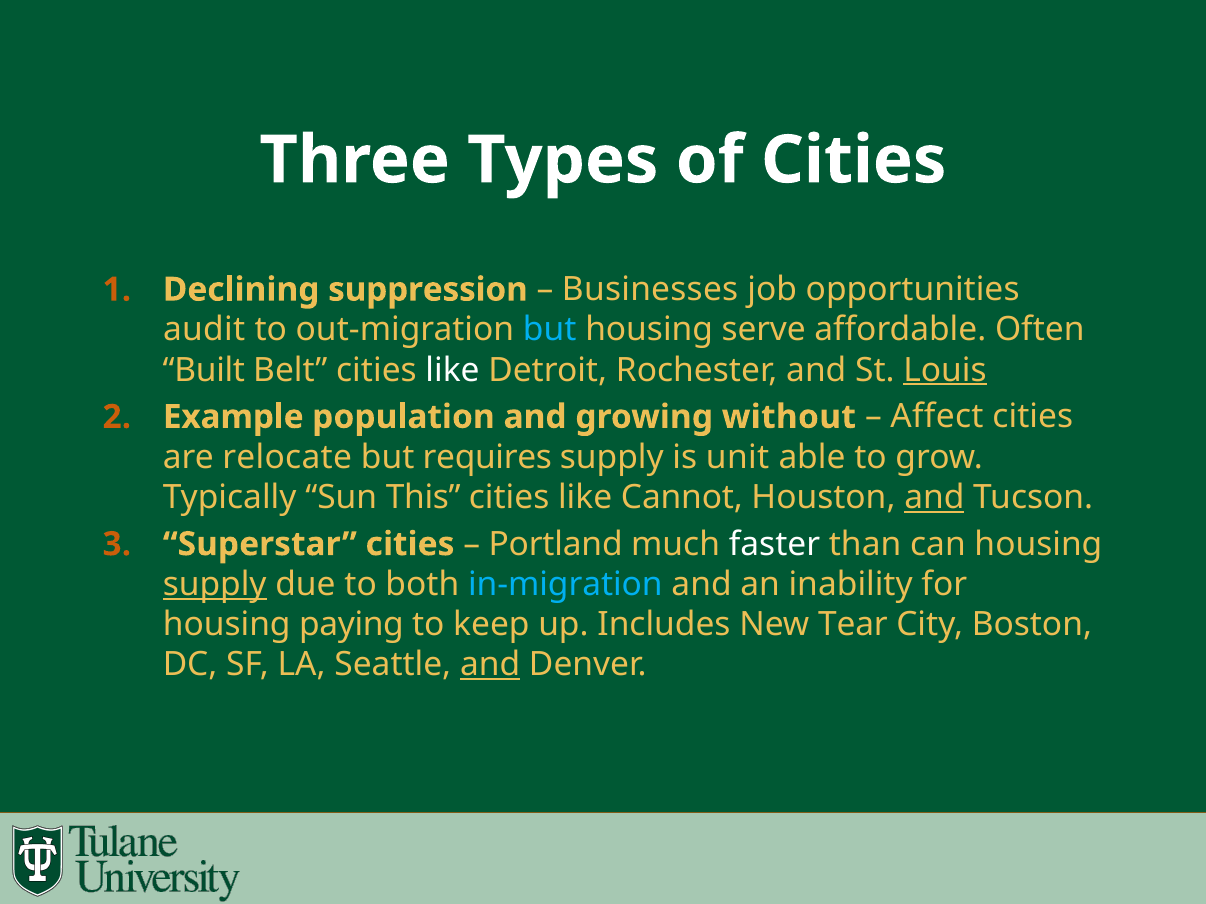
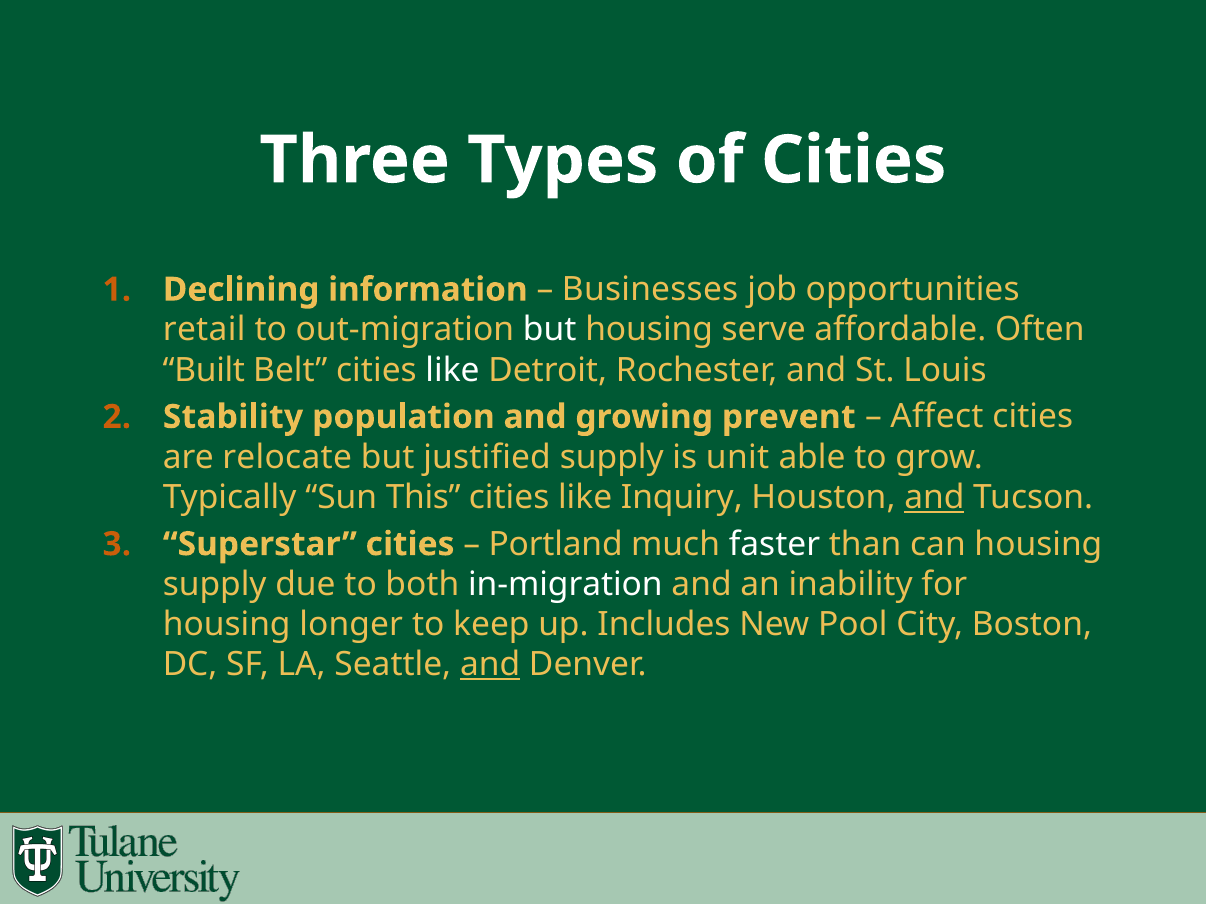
suppression: suppression -> information
audit: audit -> retail
but at (550, 330) colour: light blue -> white
Louis underline: present -> none
Example: Example -> Stability
without: without -> prevent
requires: requires -> justified
Cannot: Cannot -> Inquiry
supply at (215, 585) underline: present -> none
in-migration colour: light blue -> white
paying: paying -> longer
Tear: Tear -> Pool
